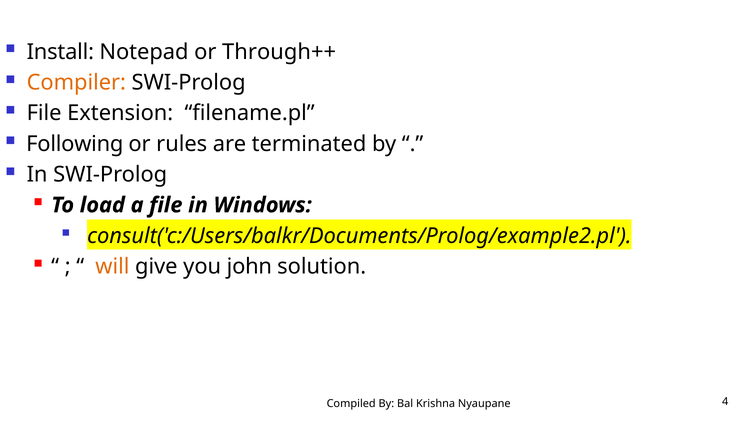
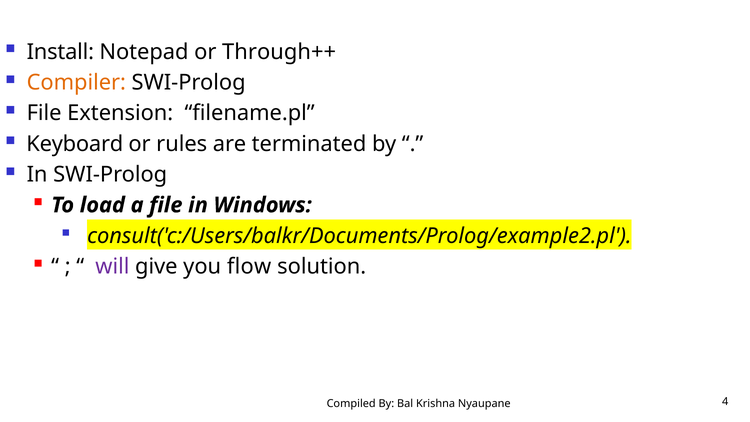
Following: Following -> Keyboard
will colour: orange -> purple
john: john -> flow
